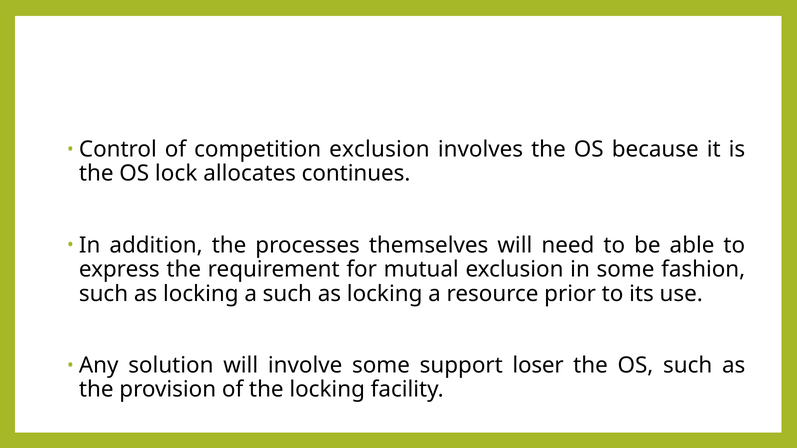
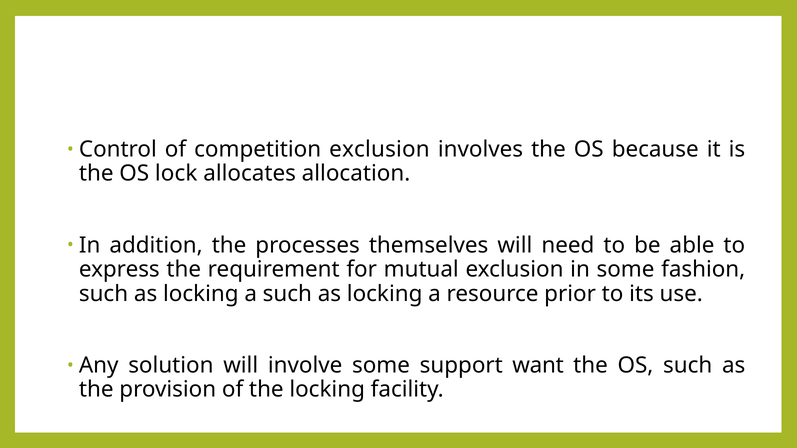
continues: continues -> allocation
loser: loser -> want
